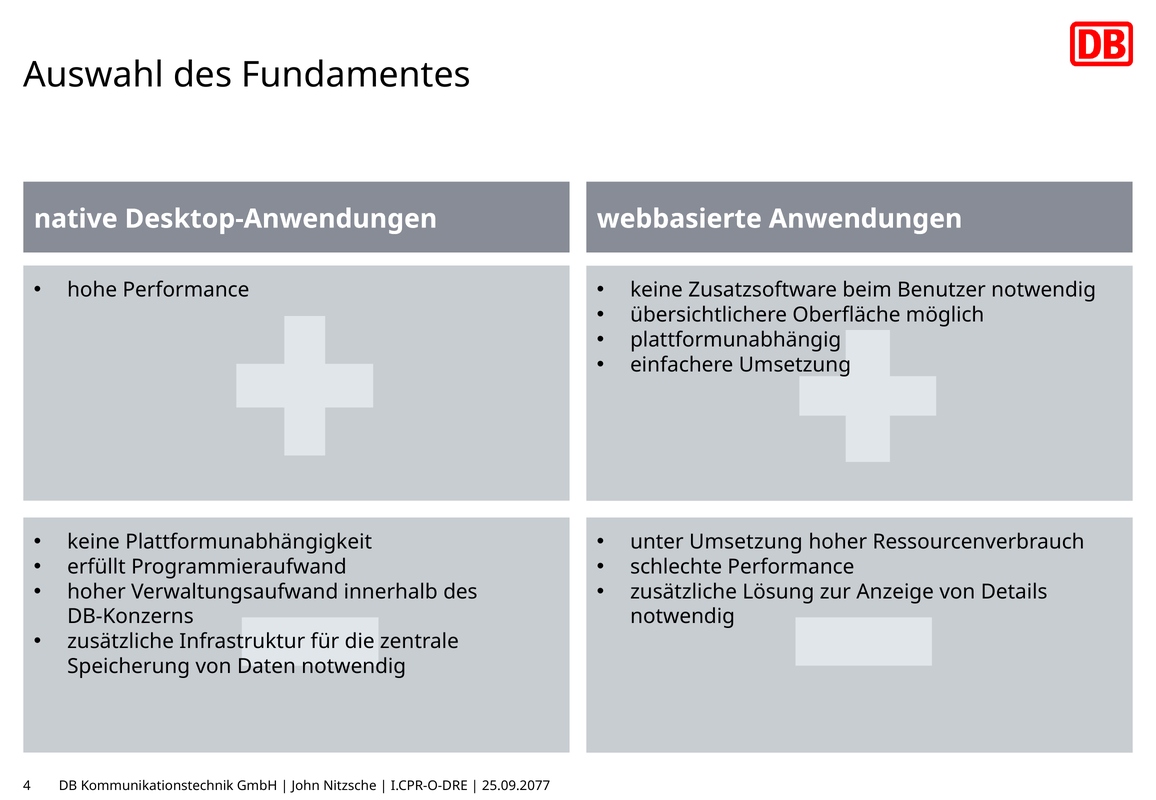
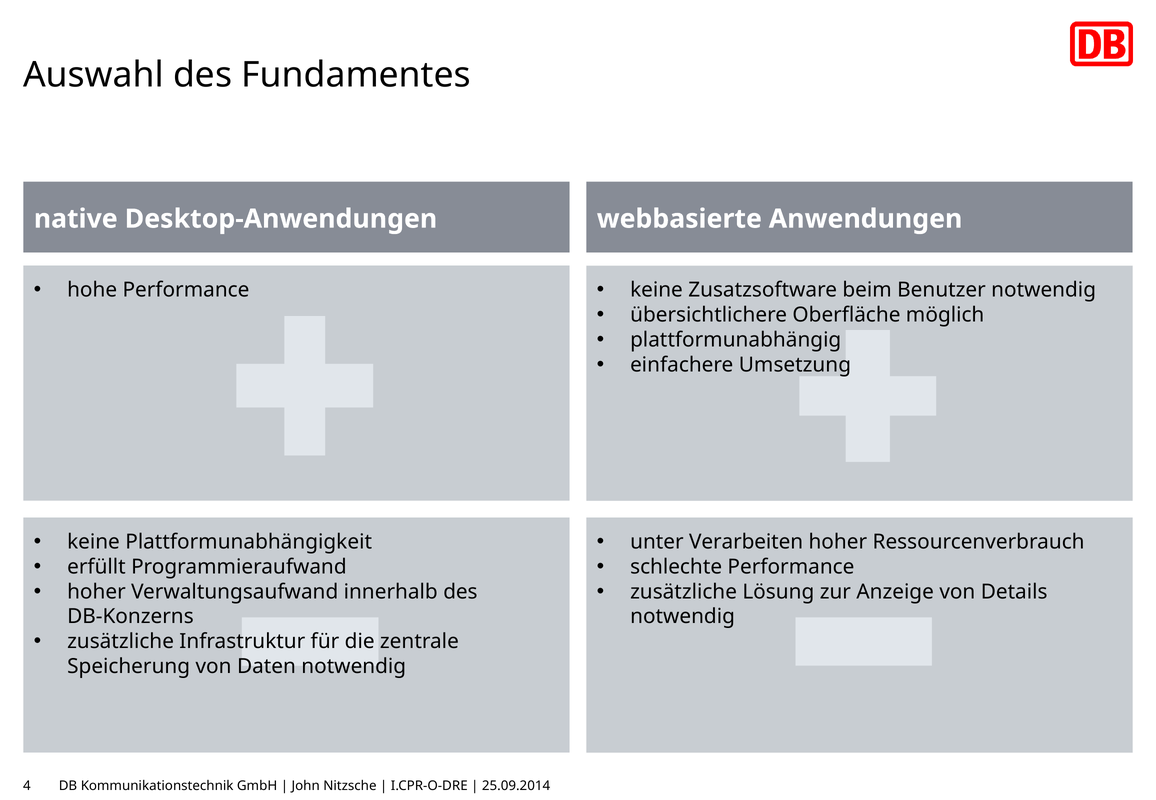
unter Umsetzung: Umsetzung -> Verarbeiten
25.09.2077: 25.09.2077 -> 25.09.2014
